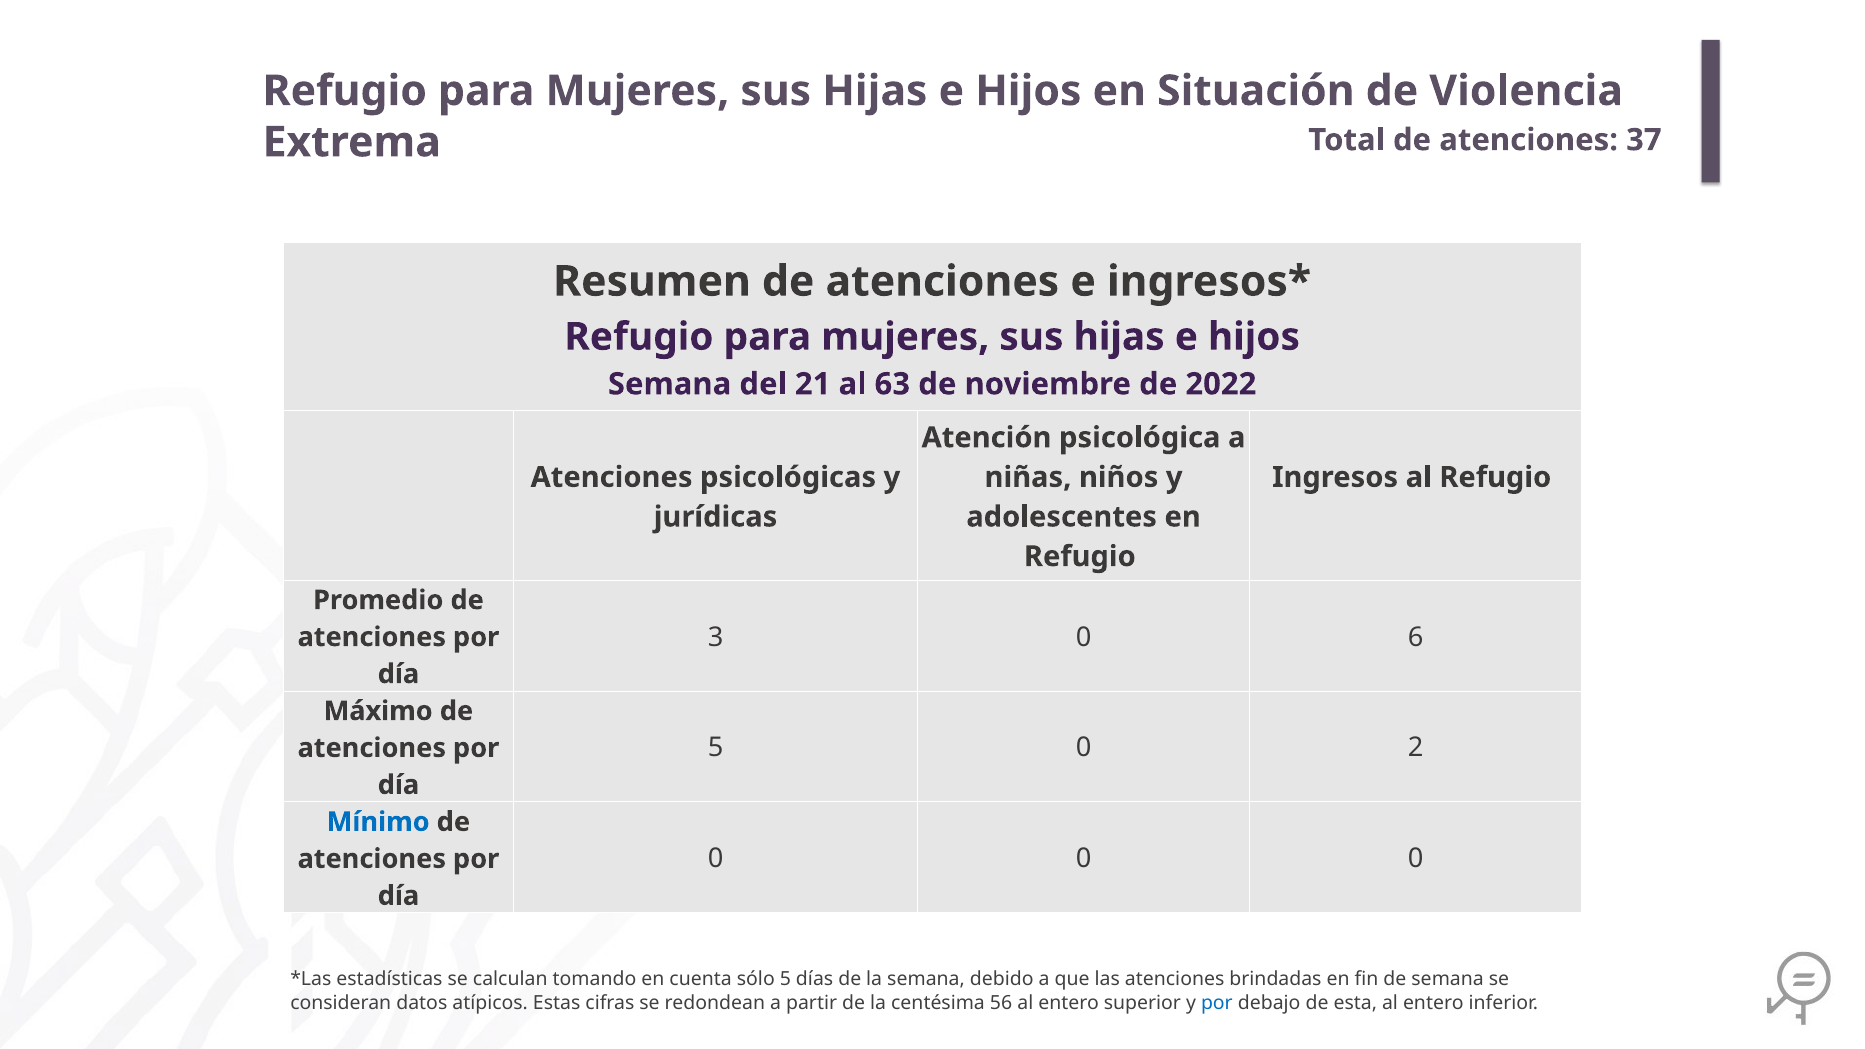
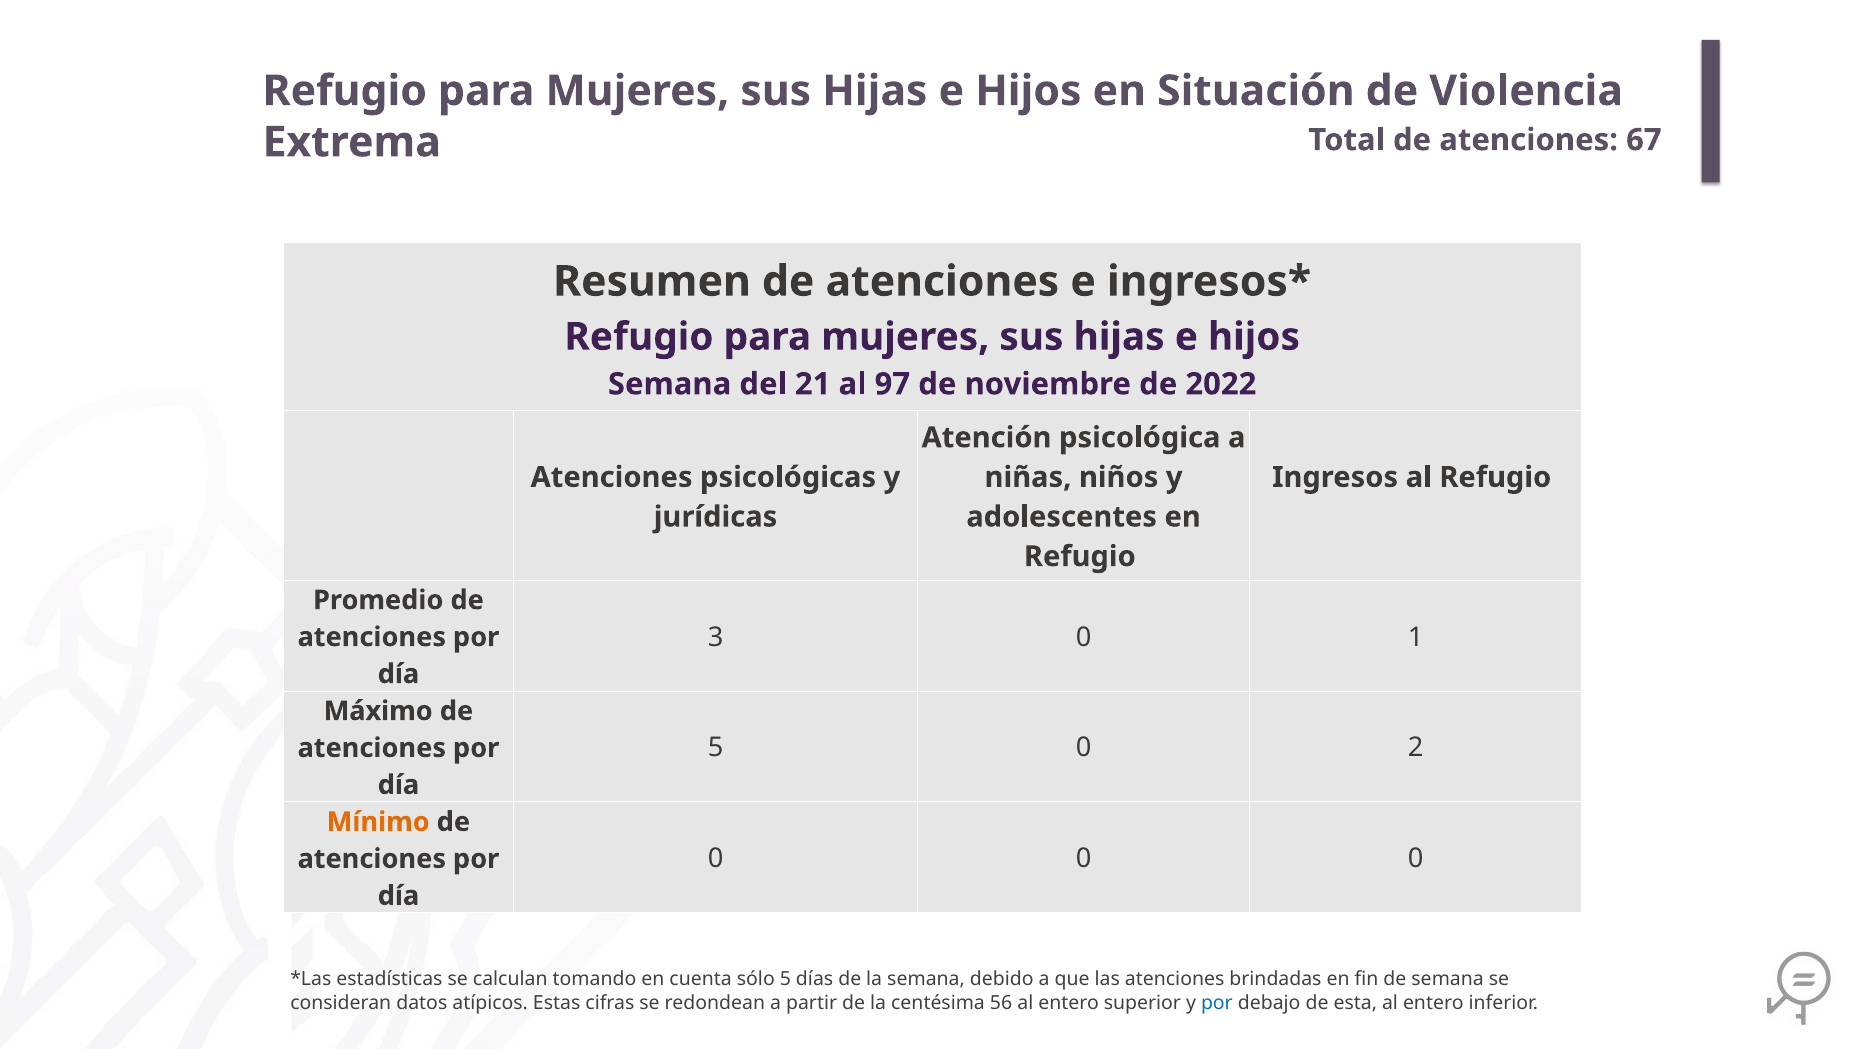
37: 37 -> 67
63: 63 -> 97
6: 6 -> 1
Mínimo colour: blue -> orange
